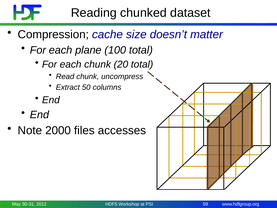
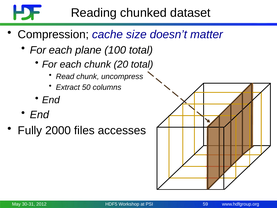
Note: Note -> Fully
